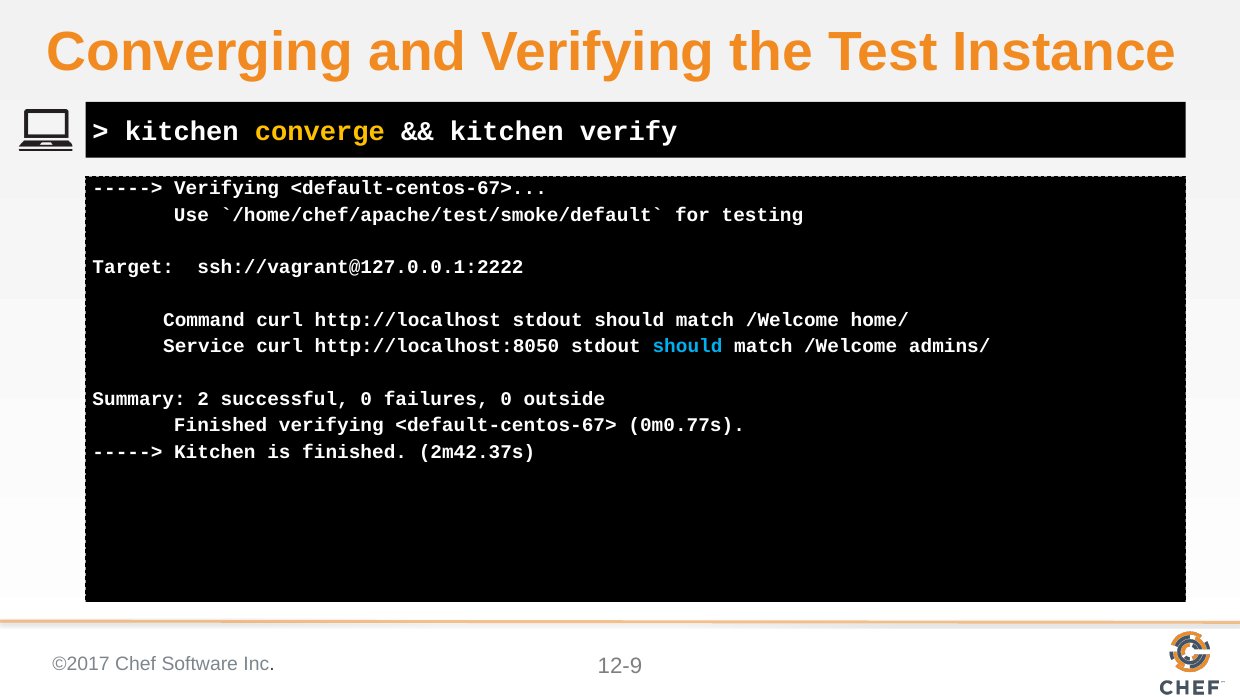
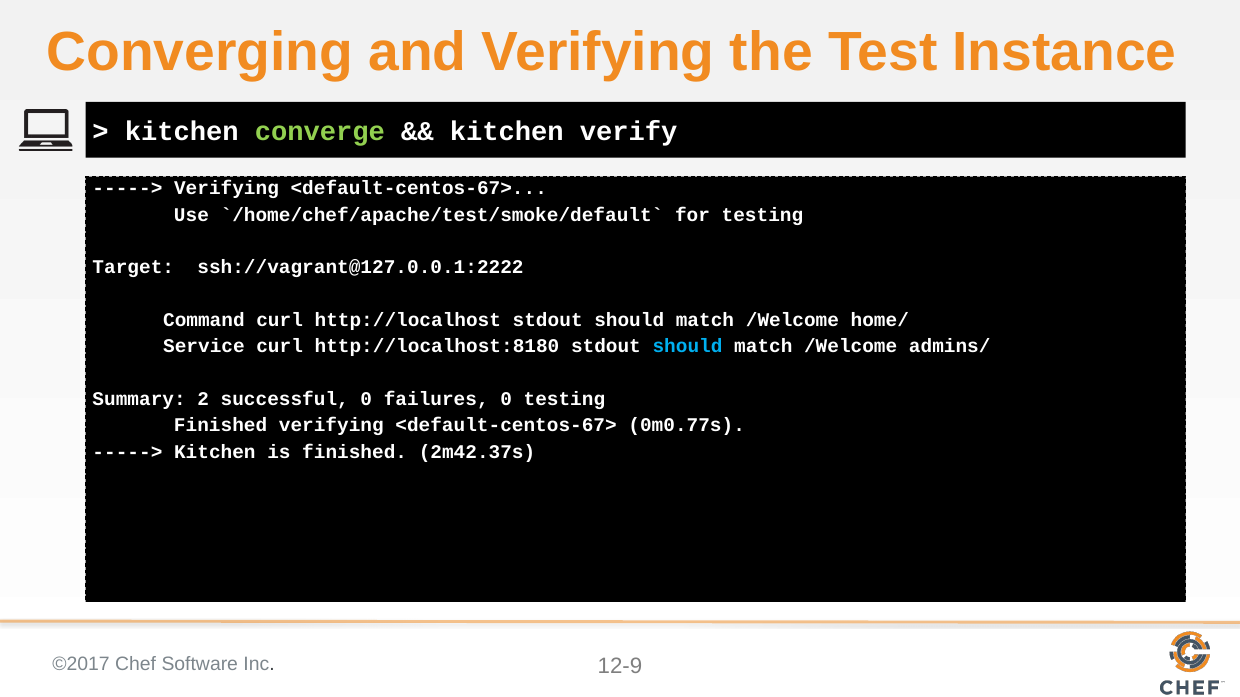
converge colour: yellow -> light green
http://localhost:8050: http://localhost:8050 -> http://localhost:8180
0 outside: outside -> testing
